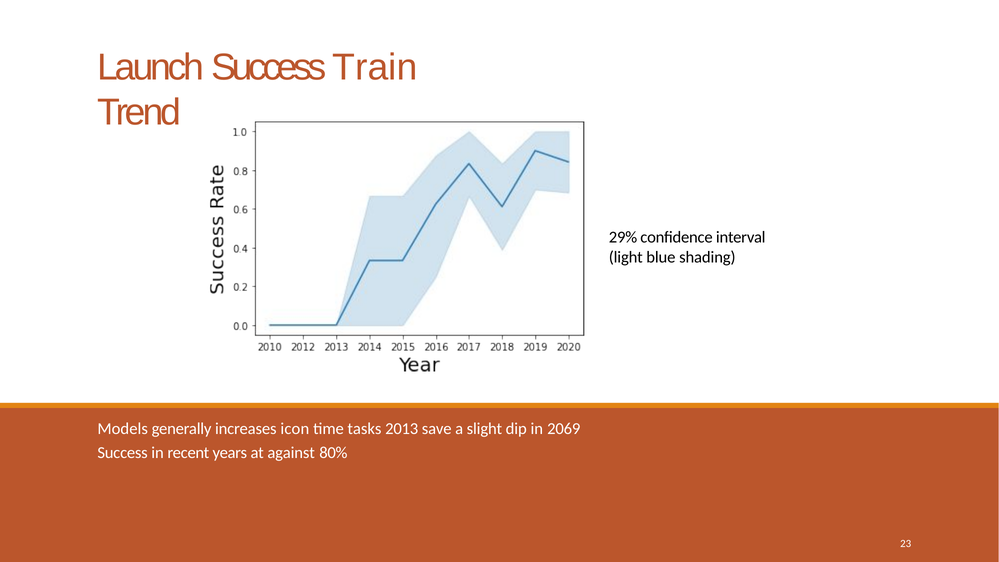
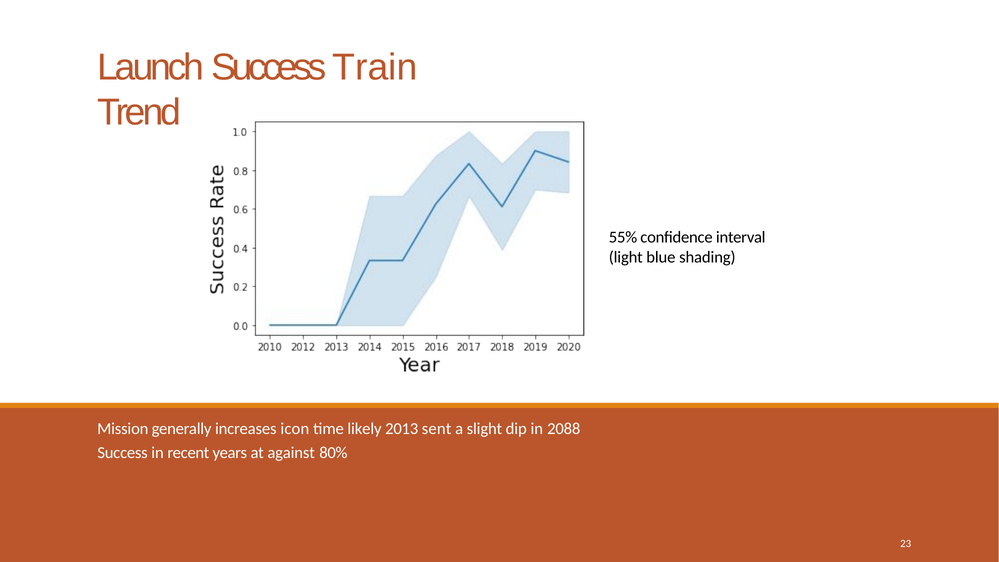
29%: 29% -> 55%
Models: Models -> Mission
tasks: tasks -> likely
save: save -> sent
2069: 2069 -> 2088
